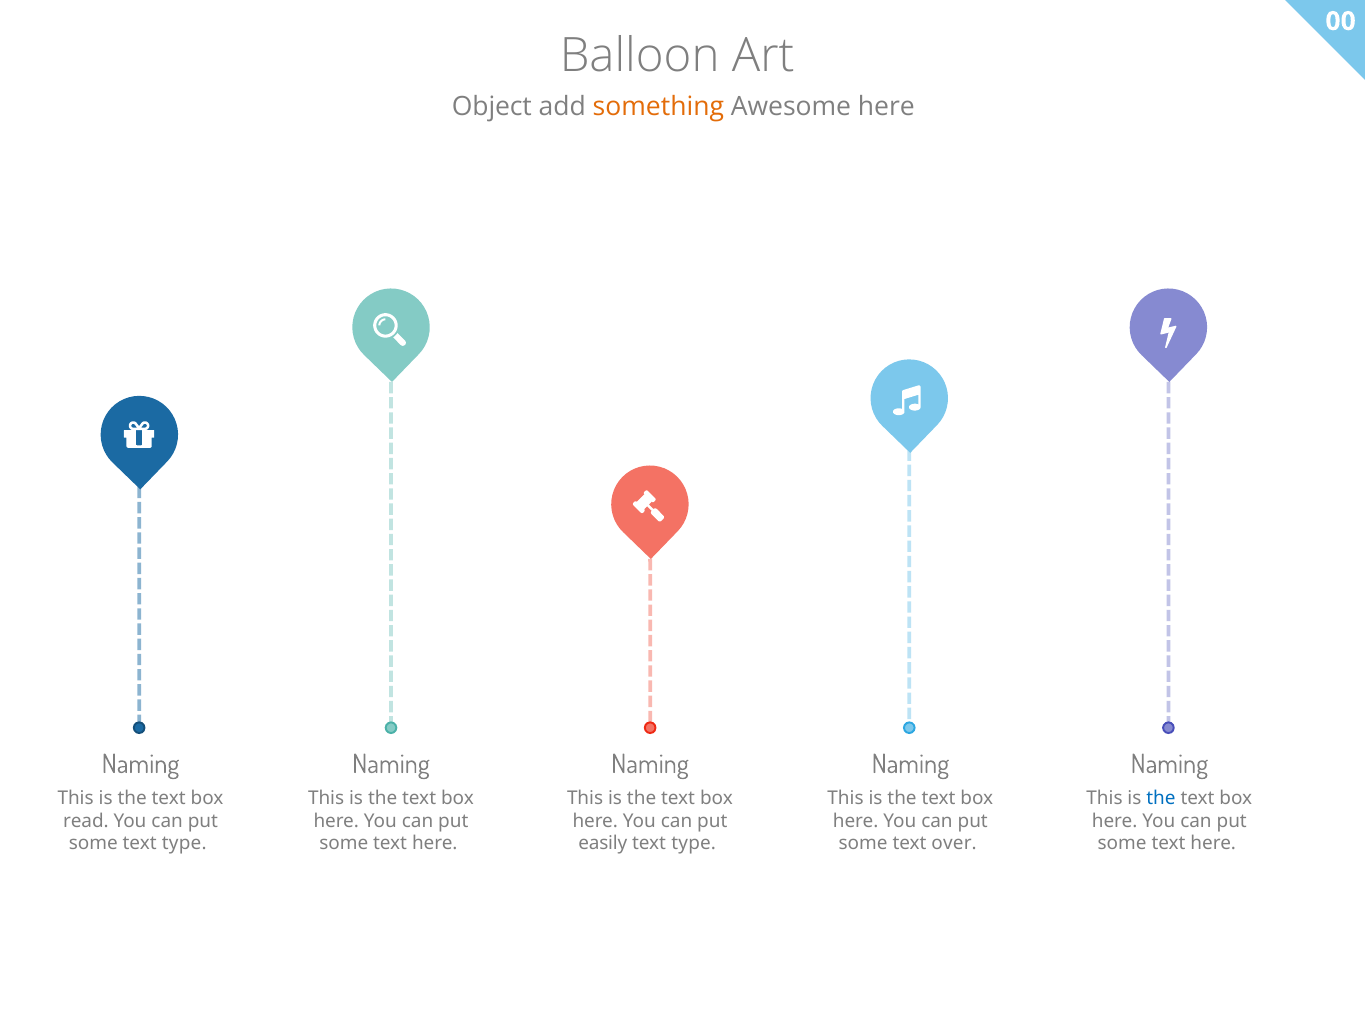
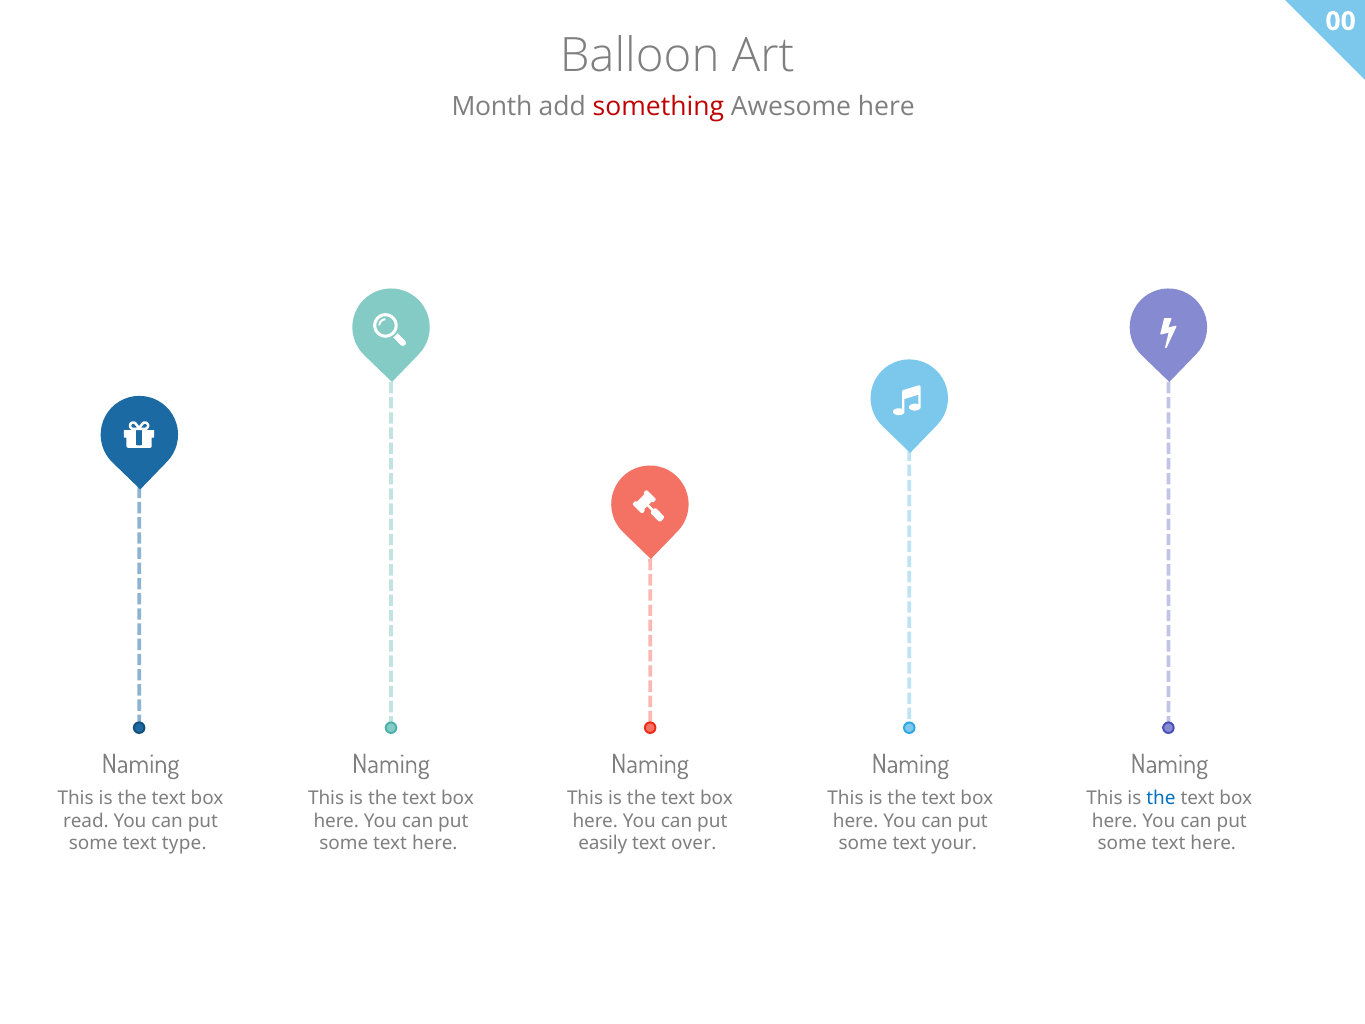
Object: Object -> Month
something colour: orange -> red
type at (694, 844): type -> over
over: over -> your
